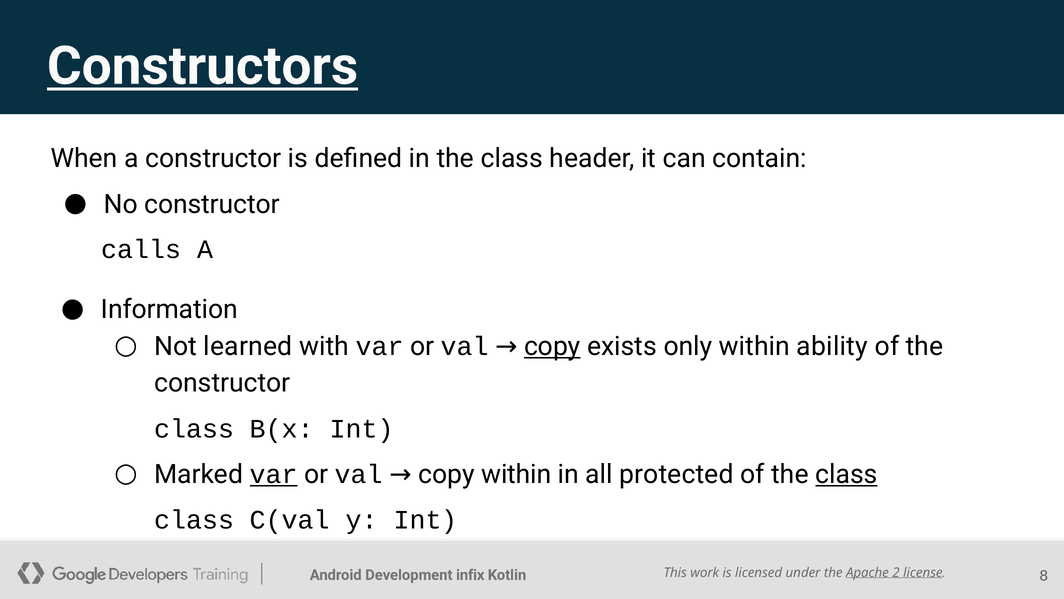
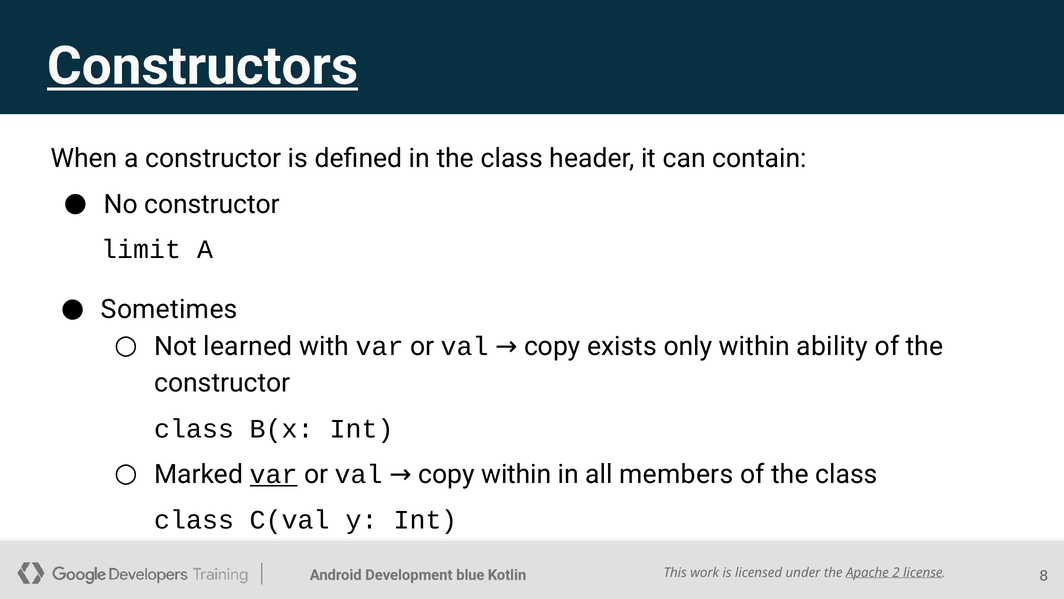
calls: calls -> limit
Information: Information -> Sometimes
copy at (552, 346) underline: present -> none
protected: protected -> members
class at (846, 474) underline: present -> none
infix: infix -> blue
